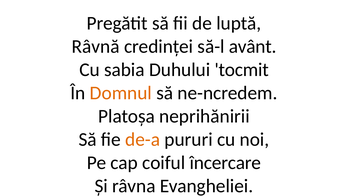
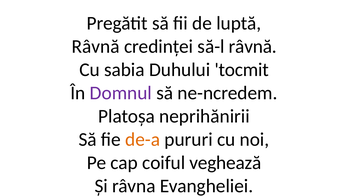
să-l avânt: avânt -> râvnă
Domnul colour: orange -> purple
încercare: încercare -> veghează
